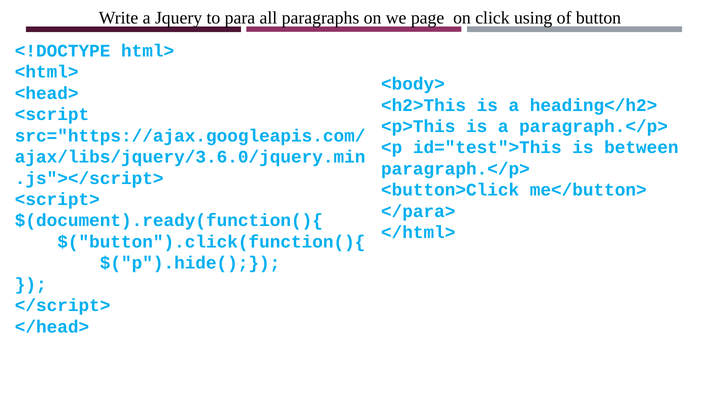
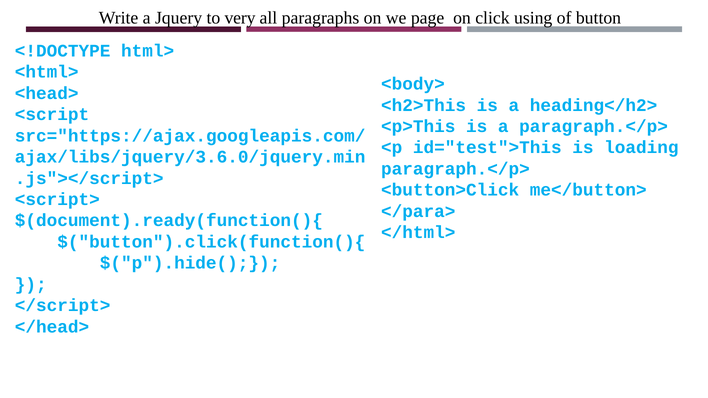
para: para -> very
between: between -> loading
